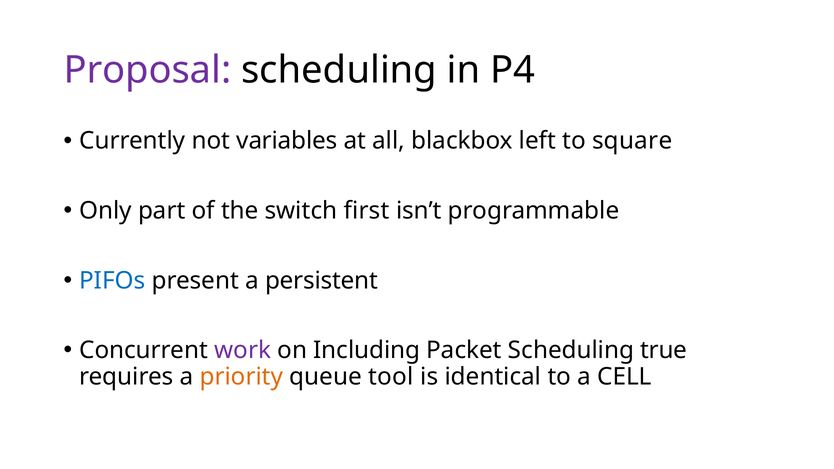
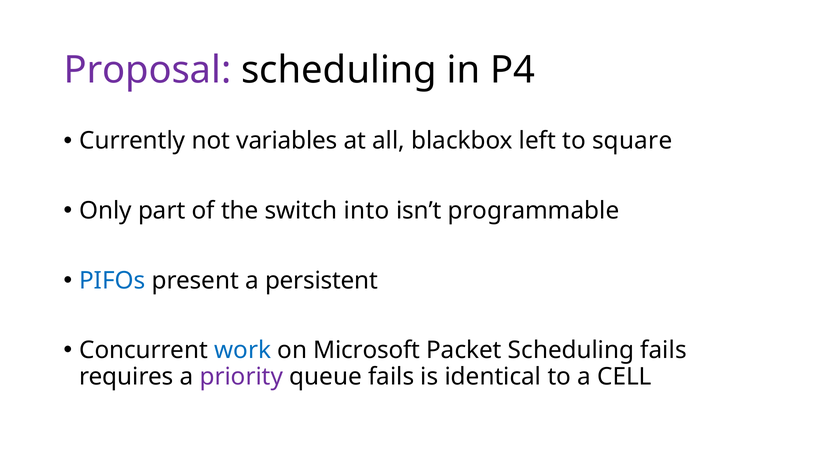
first: first -> into
work colour: purple -> blue
Including: Including -> Microsoft
Scheduling true: true -> fails
priority colour: orange -> purple
queue tool: tool -> fails
